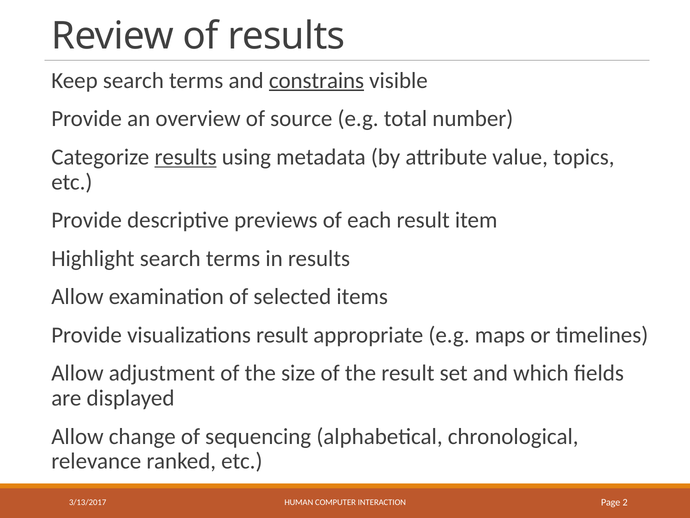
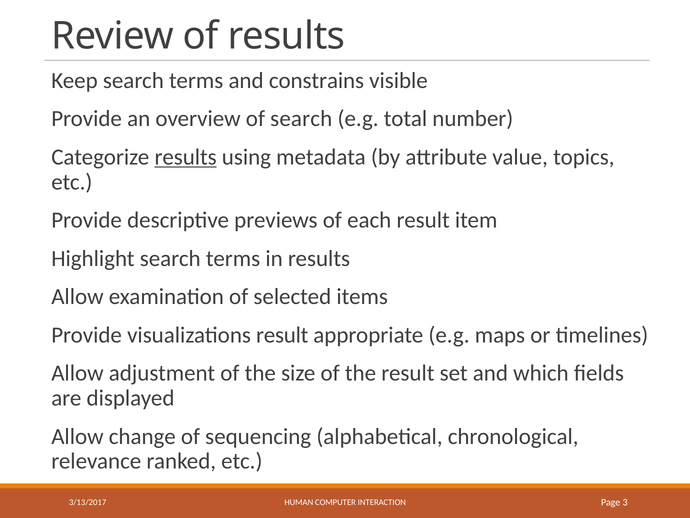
constrains underline: present -> none
of source: source -> search
2: 2 -> 3
